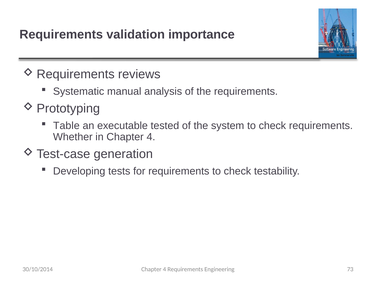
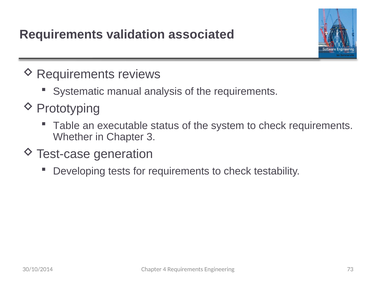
importance: importance -> associated
tested: tested -> status
in Chapter 4: 4 -> 3
